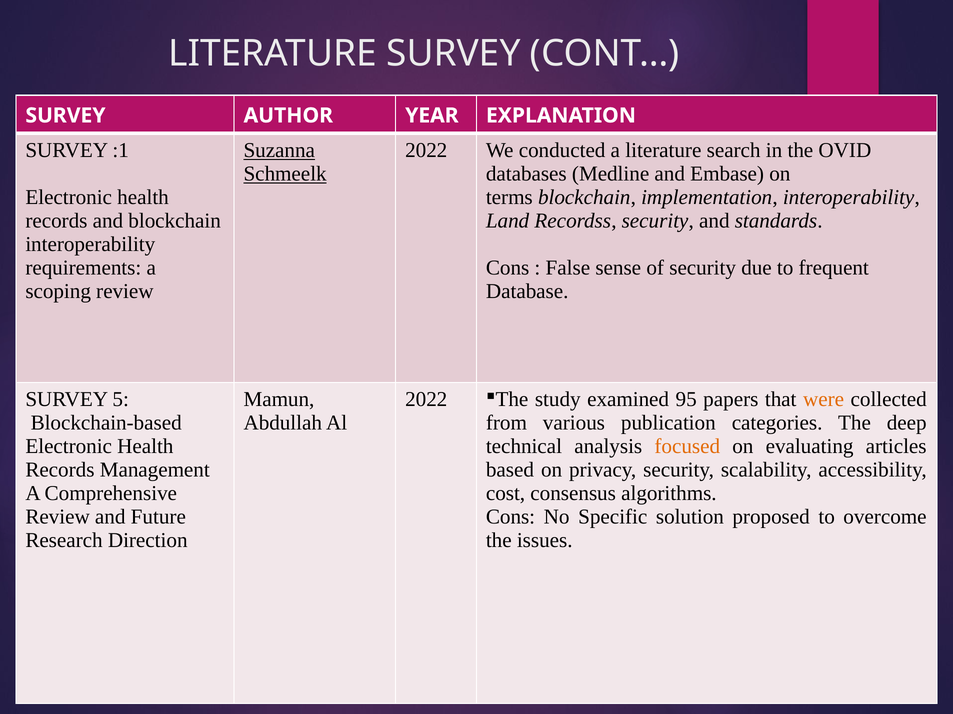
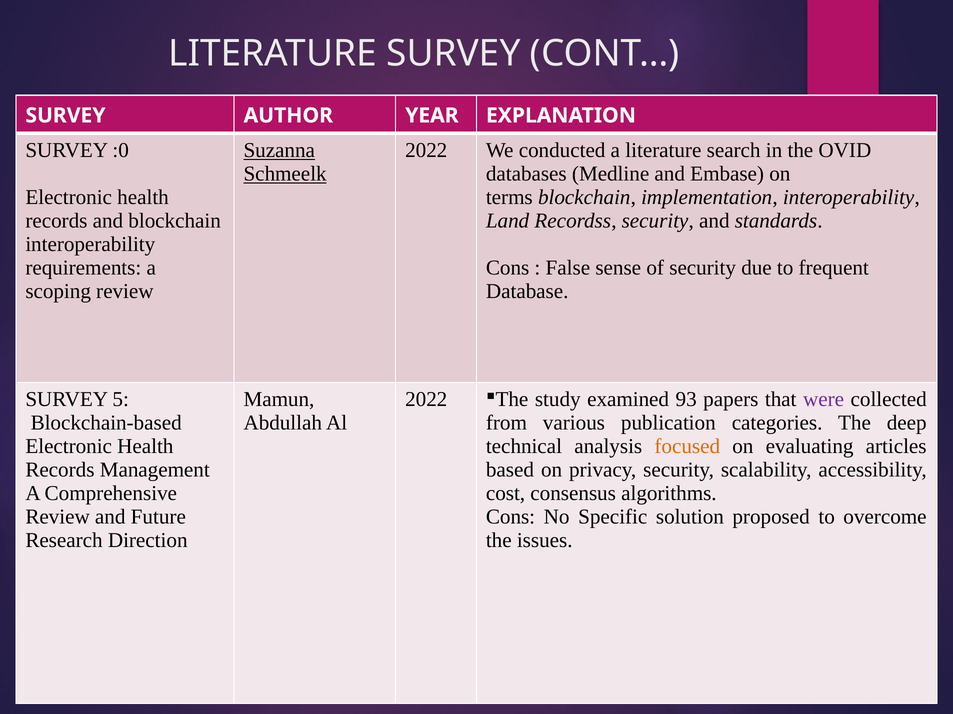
:1: :1 -> :0
95: 95 -> 93
were colour: orange -> purple
